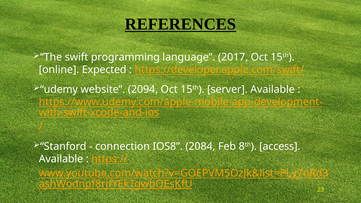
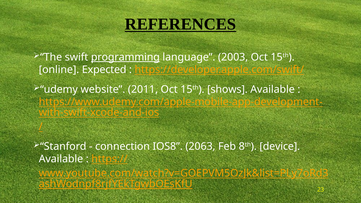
programming underline: none -> present
2017: 2017 -> 2003
2094: 2094 -> 2011
server: server -> shows
2084: 2084 -> 2063
access: access -> device
